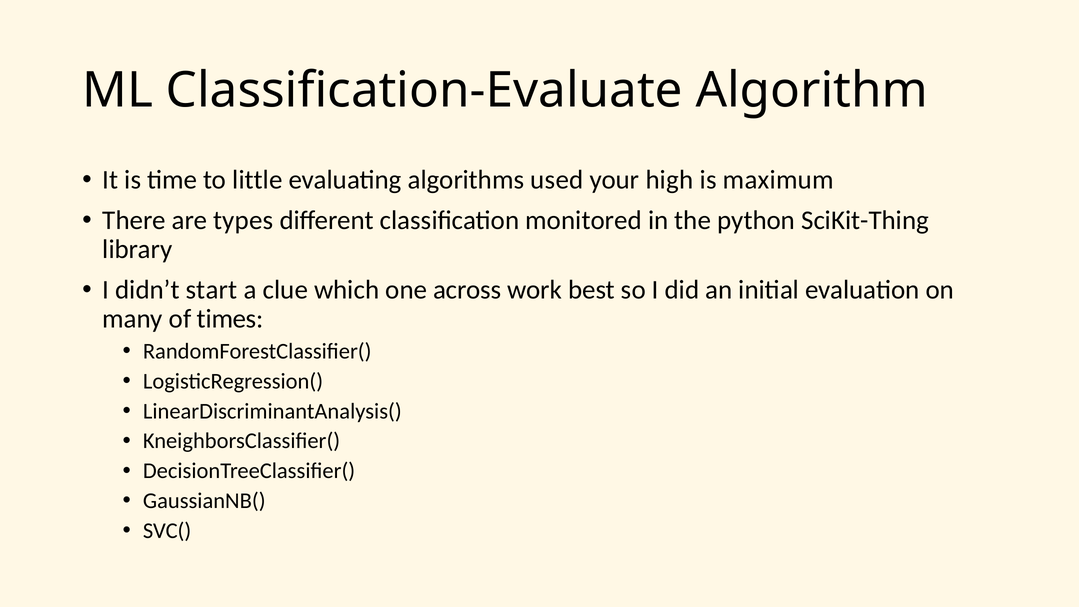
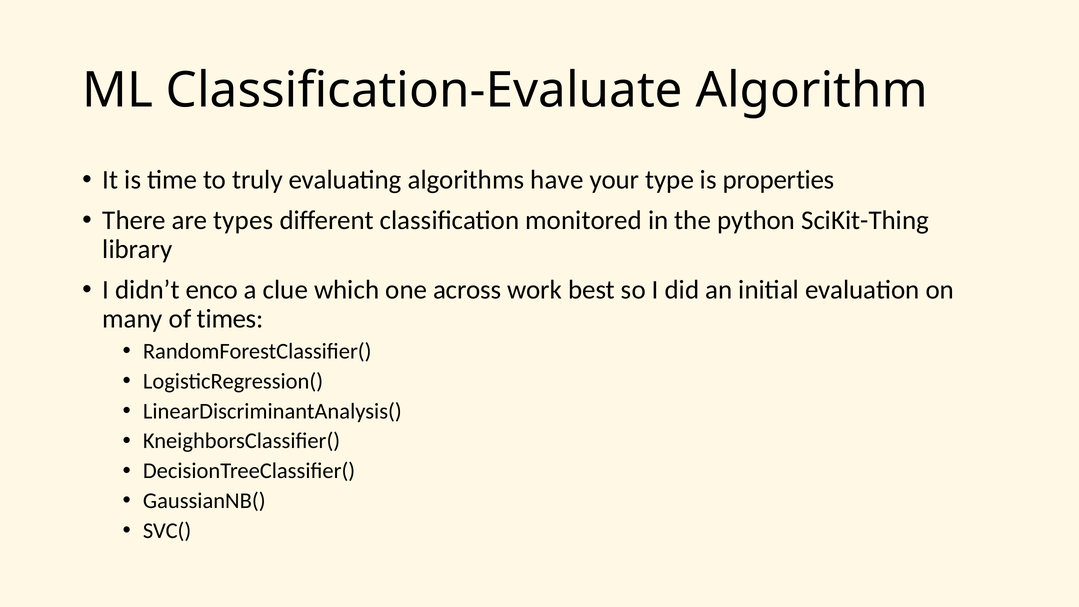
little: little -> truly
used: used -> have
high: high -> type
maximum: maximum -> properties
start: start -> enco
